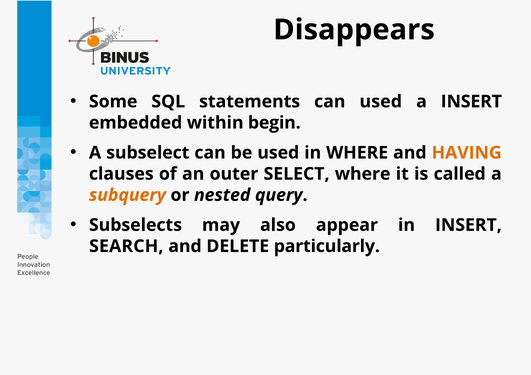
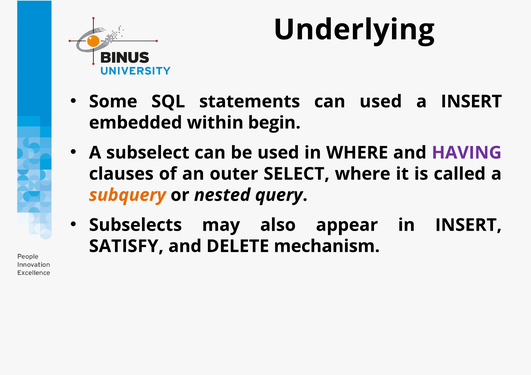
Disappears: Disappears -> Underlying
HAVING colour: orange -> purple
SEARCH: SEARCH -> SATISFY
particularly: particularly -> mechanism
